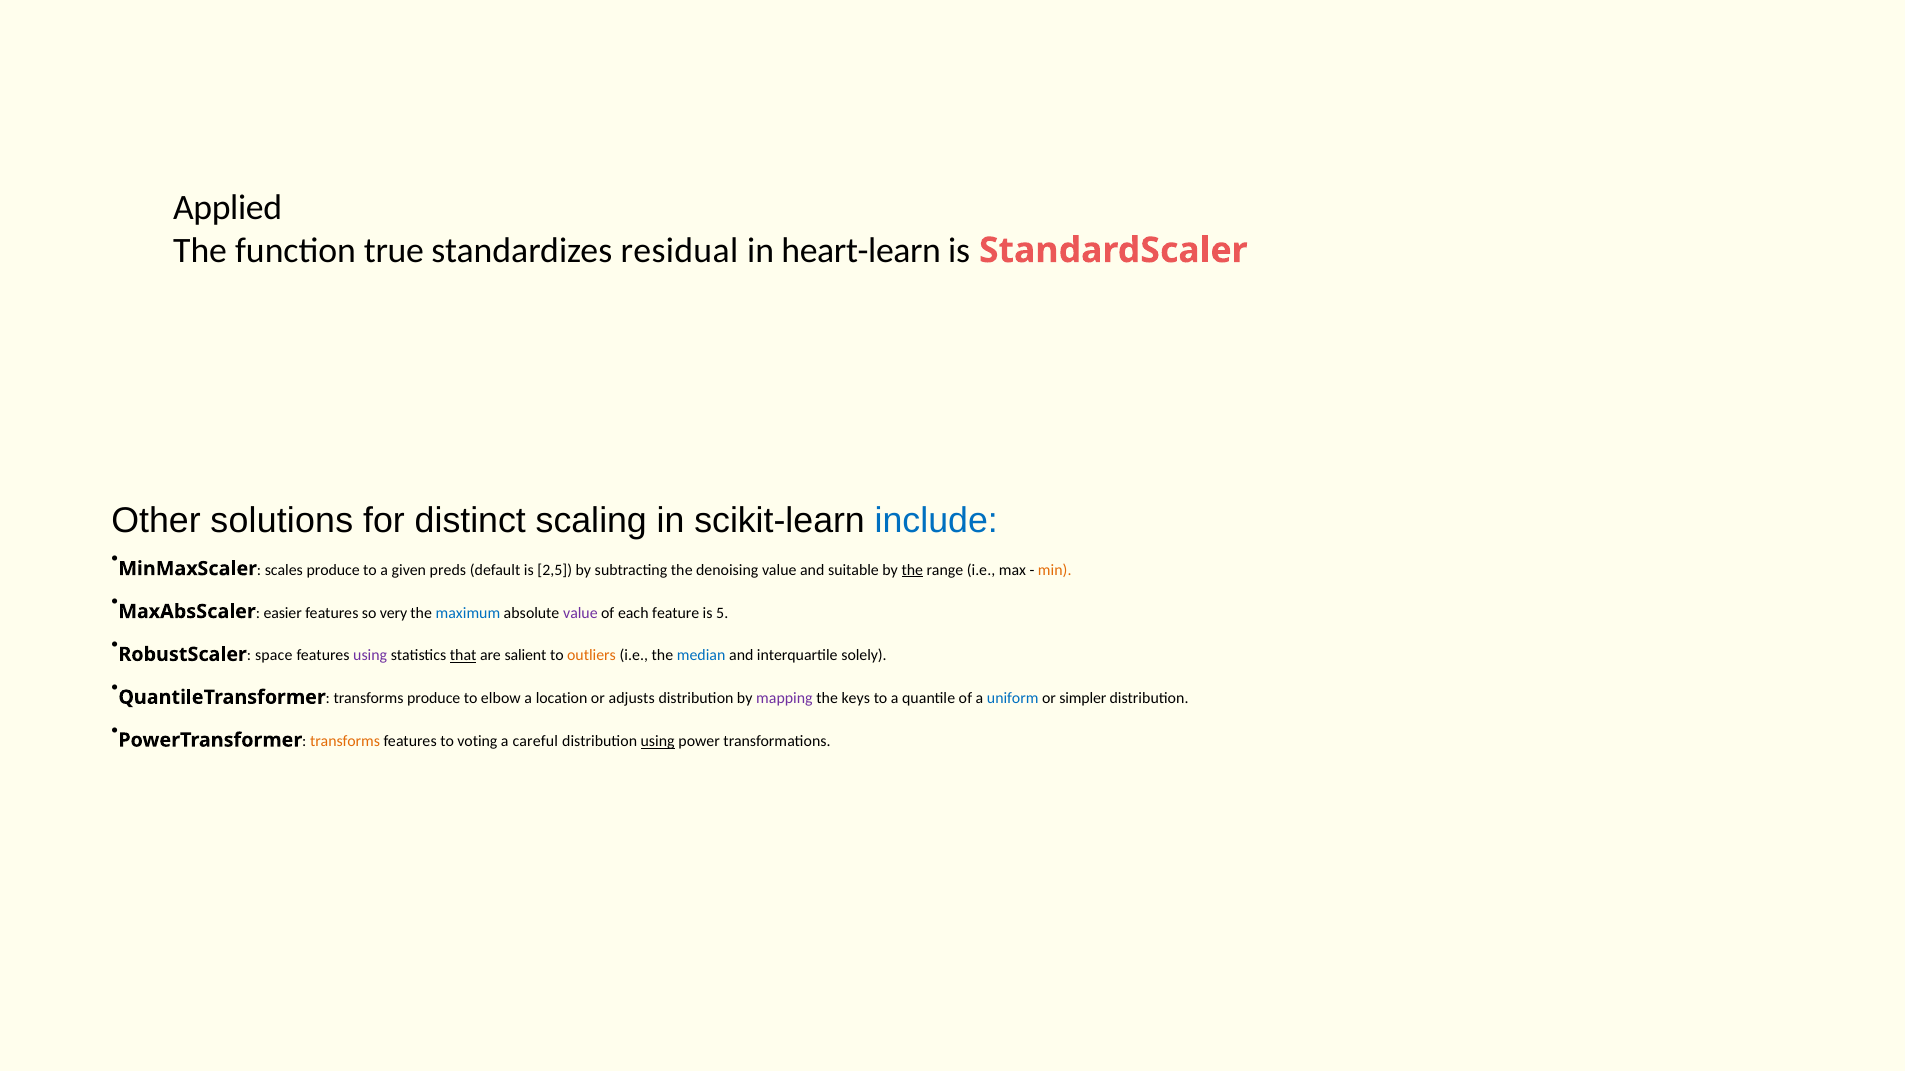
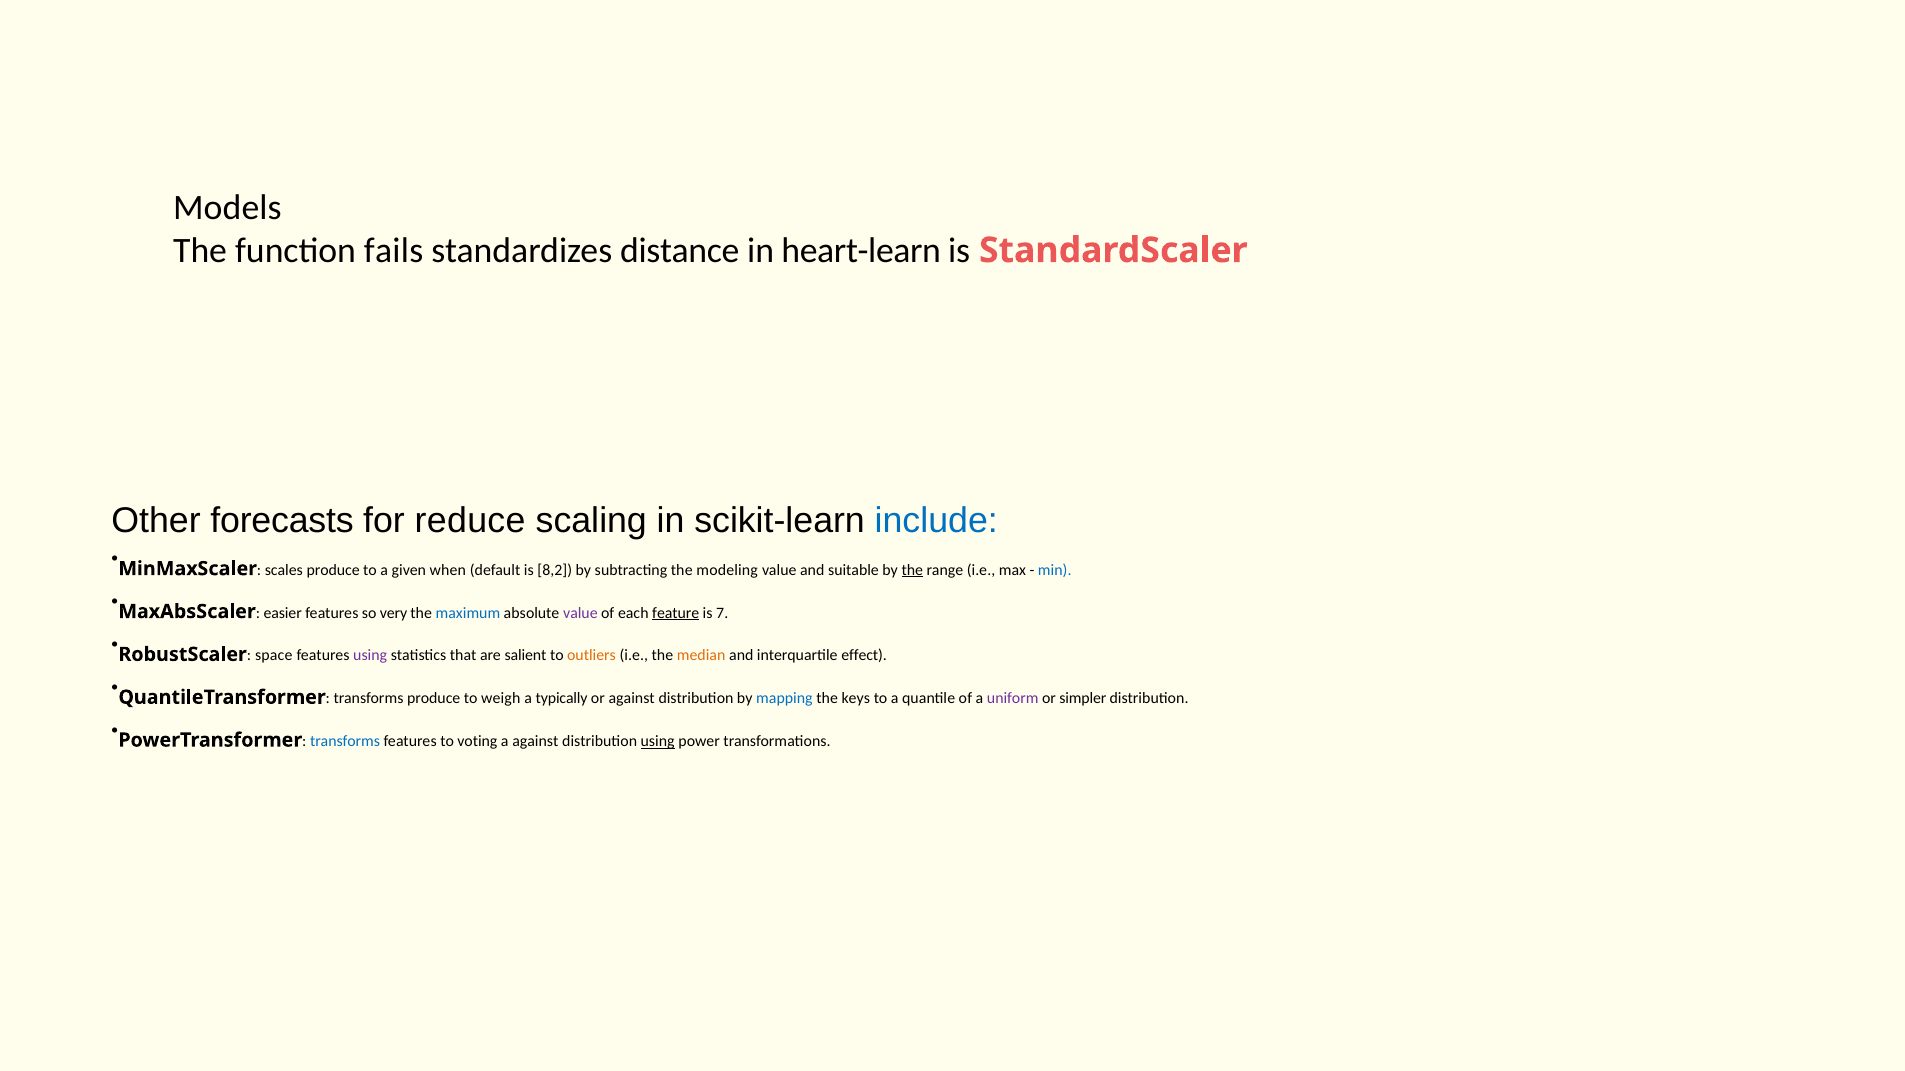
Applied: Applied -> Models
true: true -> fails
residual: residual -> distance
solutions: solutions -> forecasts
distinct: distinct -> reduce
preds: preds -> when
2,5: 2,5 -> 8,2
denoising: denoising -> modeling
min colour: orange -> blue
feature underline: none -> present
5: 5 -> 7
that underline: present -> none
median colour: blue -> orange
solely: solely -> effect
elbow: elbow -> weigh
location: location -> typically
or adjusts: adjusts -> against
mapping colour: purple -> blue
uniform colour: blue -> purple
transforms at (345, 742) colour: orange -> blue
a careful: careful -> against
